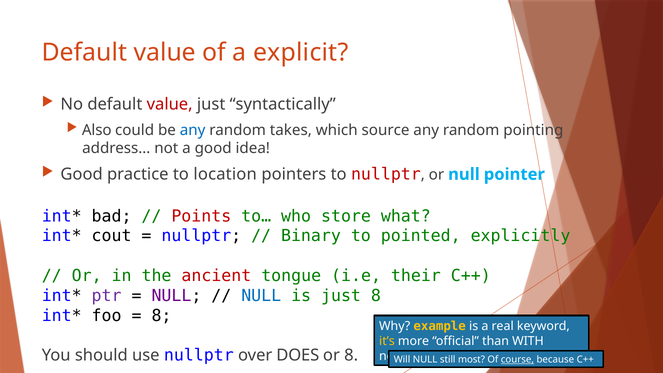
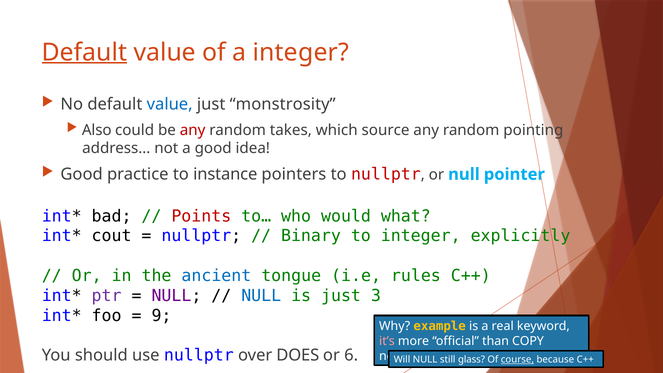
Default at (84, 52) underline: none -> present
a explicit: explicit -> integer
value at (170, 104) colour: red -> blue
syntactically: syntactically -> monstrosity
any at (193, 130) colour: blue -> red
location: location -> instance
store: store -> would
to pointed: pointed -> integer
ancient colour: red -> blue
their: their -> rules
just 8: 8 -> 3
8 at (161, 315): 8 -> 9
it’s colour: yellow -> pink
WITH: WITH -> COPY
or 8: 8 -> 6
most: most -> glass
